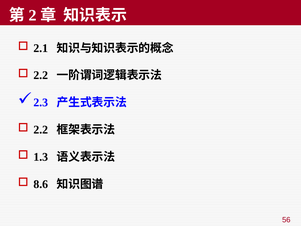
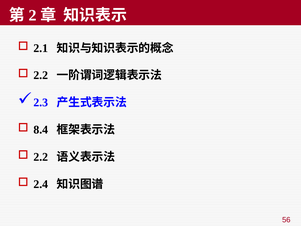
2.2 at (41, 130): 2.2 -> 8.4
1.3 at (41, 157): 1.3 -> 2.2
8.6: 8.6 -> 2.4
